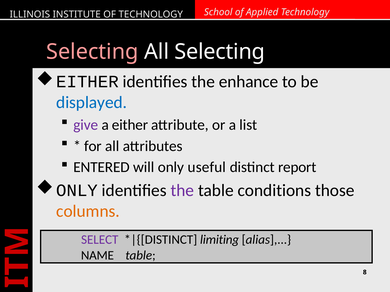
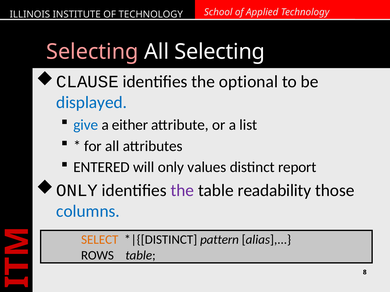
EITHER at (87, 82): EITHER -> CLAUSE
enhance: enhance -> optional
give colour: purple -> blue
useful: useful -> values
conditions: conditions -> readability
columns colour: orange -> blue
SELECT colour: purple -> orange
limiting: limiting -> pattern
NAME: NAME -> ROWS
